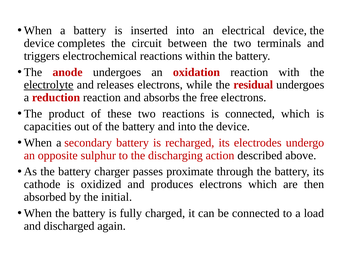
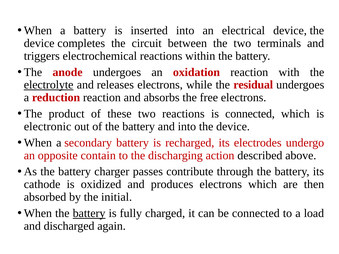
capacities: capacities -> electronic
sulphur: sulphur -> contain
proximate: proximate -> contribute
battery at (89, 213) underline: none -> present
